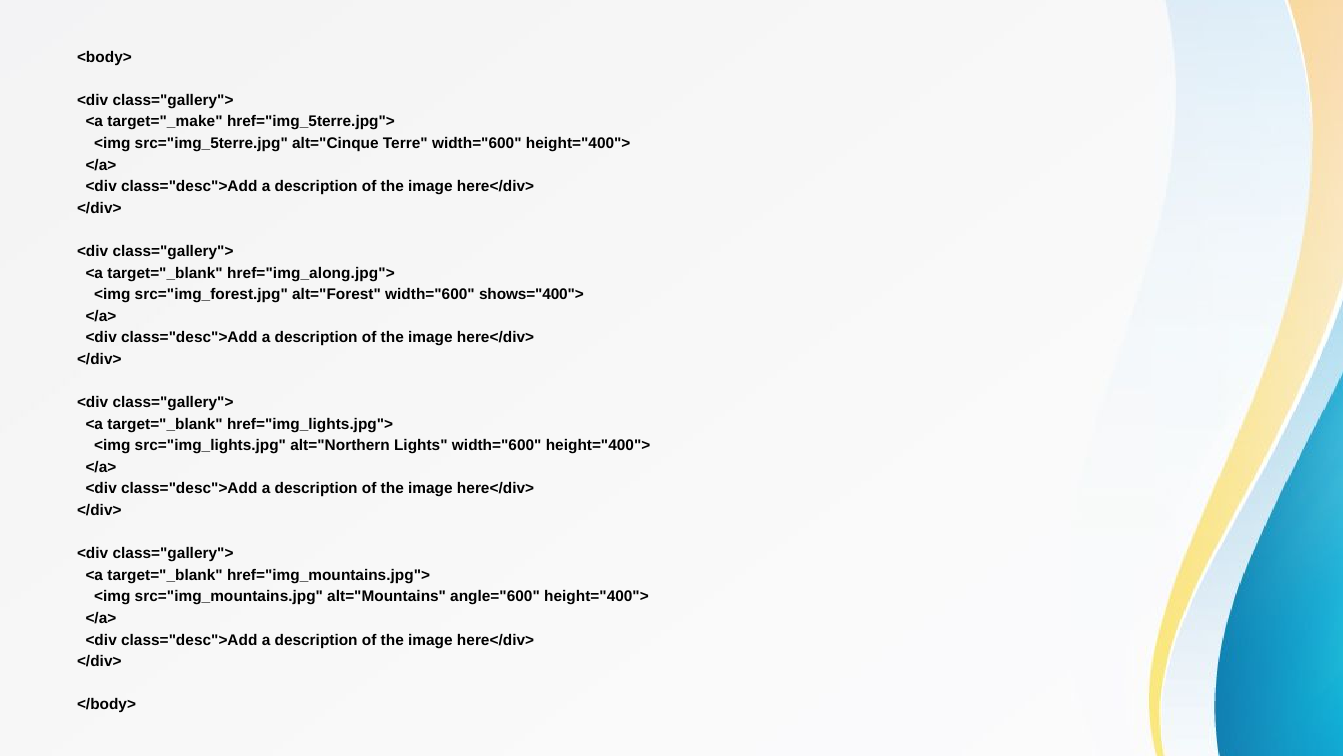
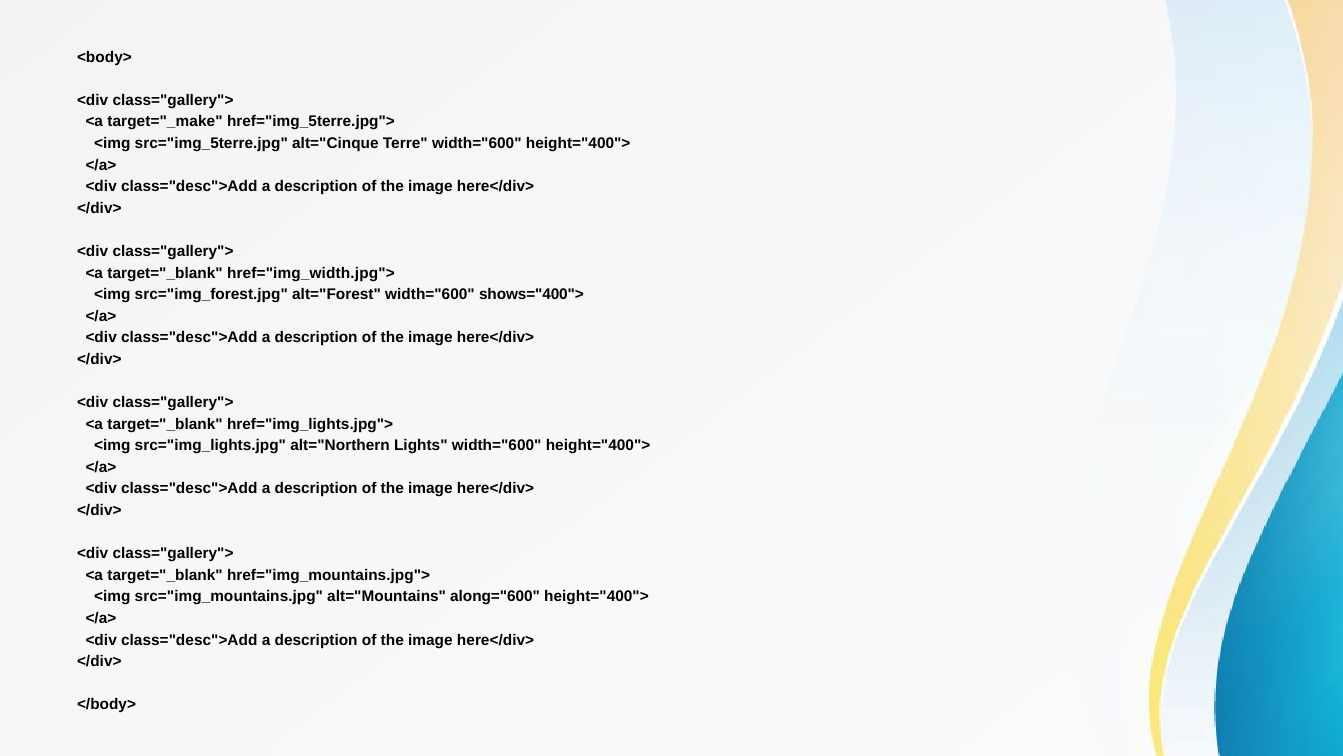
href="img_along.jpg">: href="img_along.jpg"> -> href="img_width.jpg">
angle="600: angle="600 -> along="600
